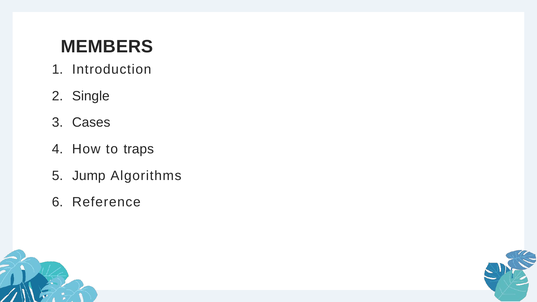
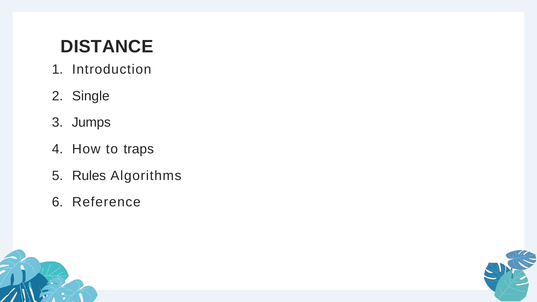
MEMBERS: MEMBERS -> DISTANCE
Cases: Cases -> Jumps
Jump: Jump -> Rules
